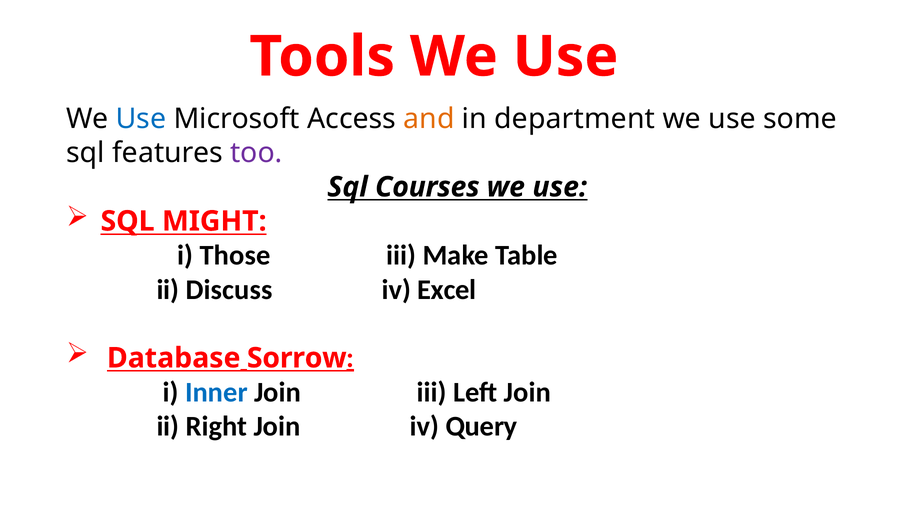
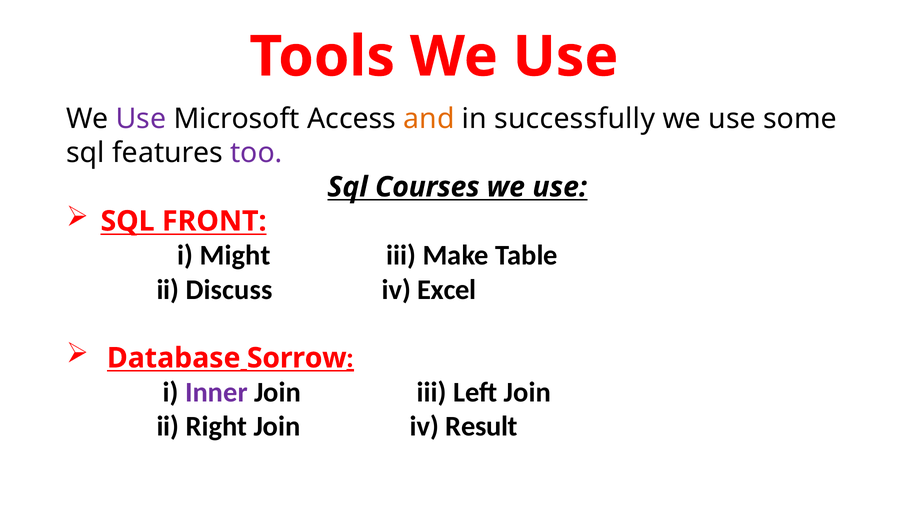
Use at (141, 119) colour: blue -> purple
department: department -> successfully
MIGHT: MIGHT -> FRONT
Those: Those -> Might
Inner colour: blue -> purple
Query: Query -> Result
